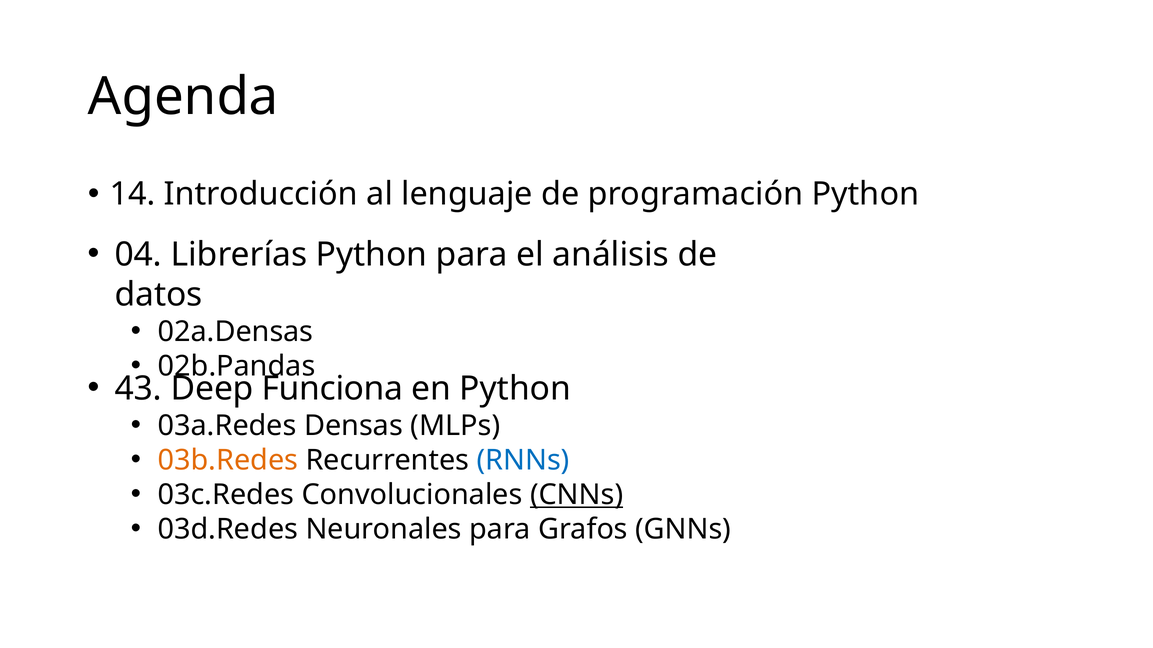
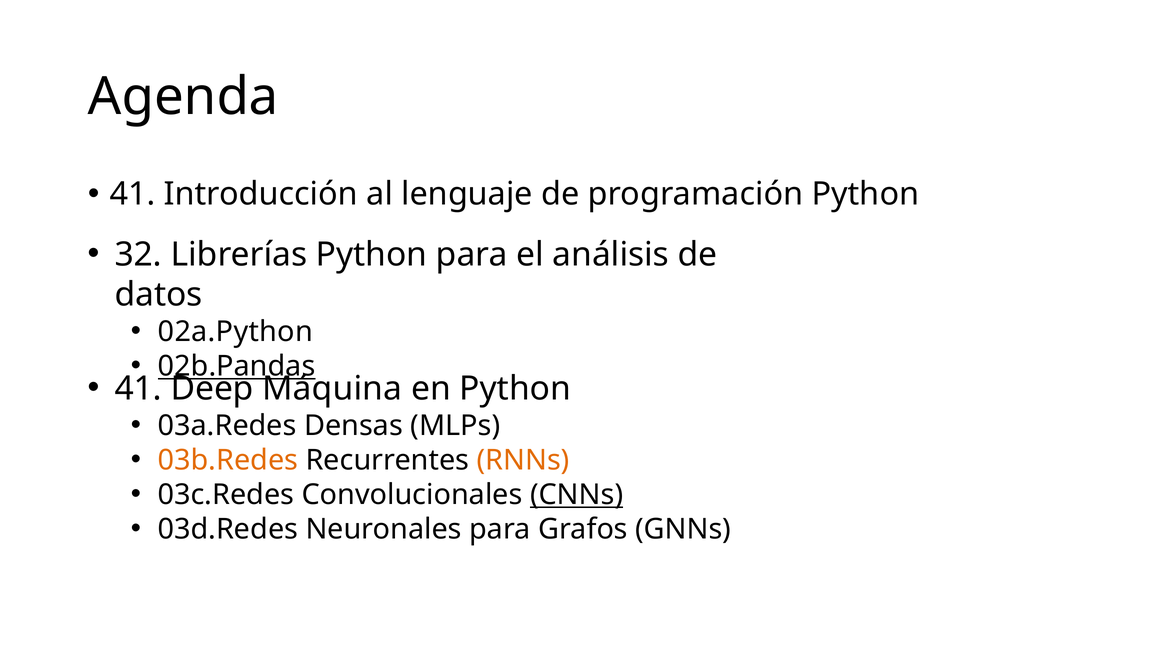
14 at (132, 194): 14 -> 41
04: 04 -> 32
02a.Densas: 02a.Densas -> 02a.Python
02b.Pandas underline: none -> present
43 at (138, 389): 43 -> 41
Funciona: Funciona -> Máquina
RNNs colour: blue -> orange
